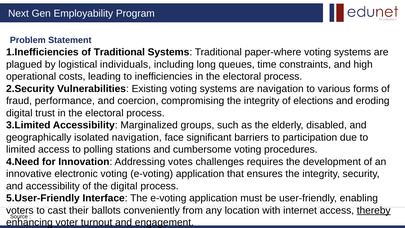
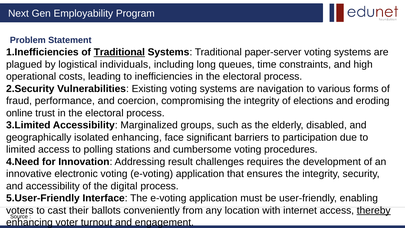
Traditional at (119, 52) underline: none -> present
paper-where: paper-where -> paper-server
digital at (19, 113): digital -> online
isolated navigation: navigation -> enhancing
votes: votes -> result
